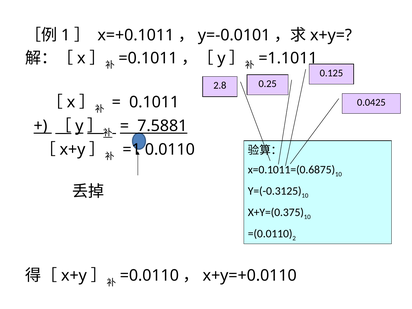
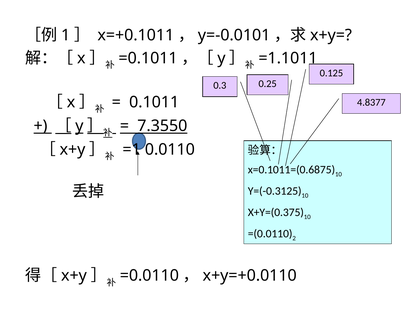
2.8: 2.8 -> 0.3
0.0425: 0.0425 -> 4.8377
7.5881: 7.5881 -> 7.3550
